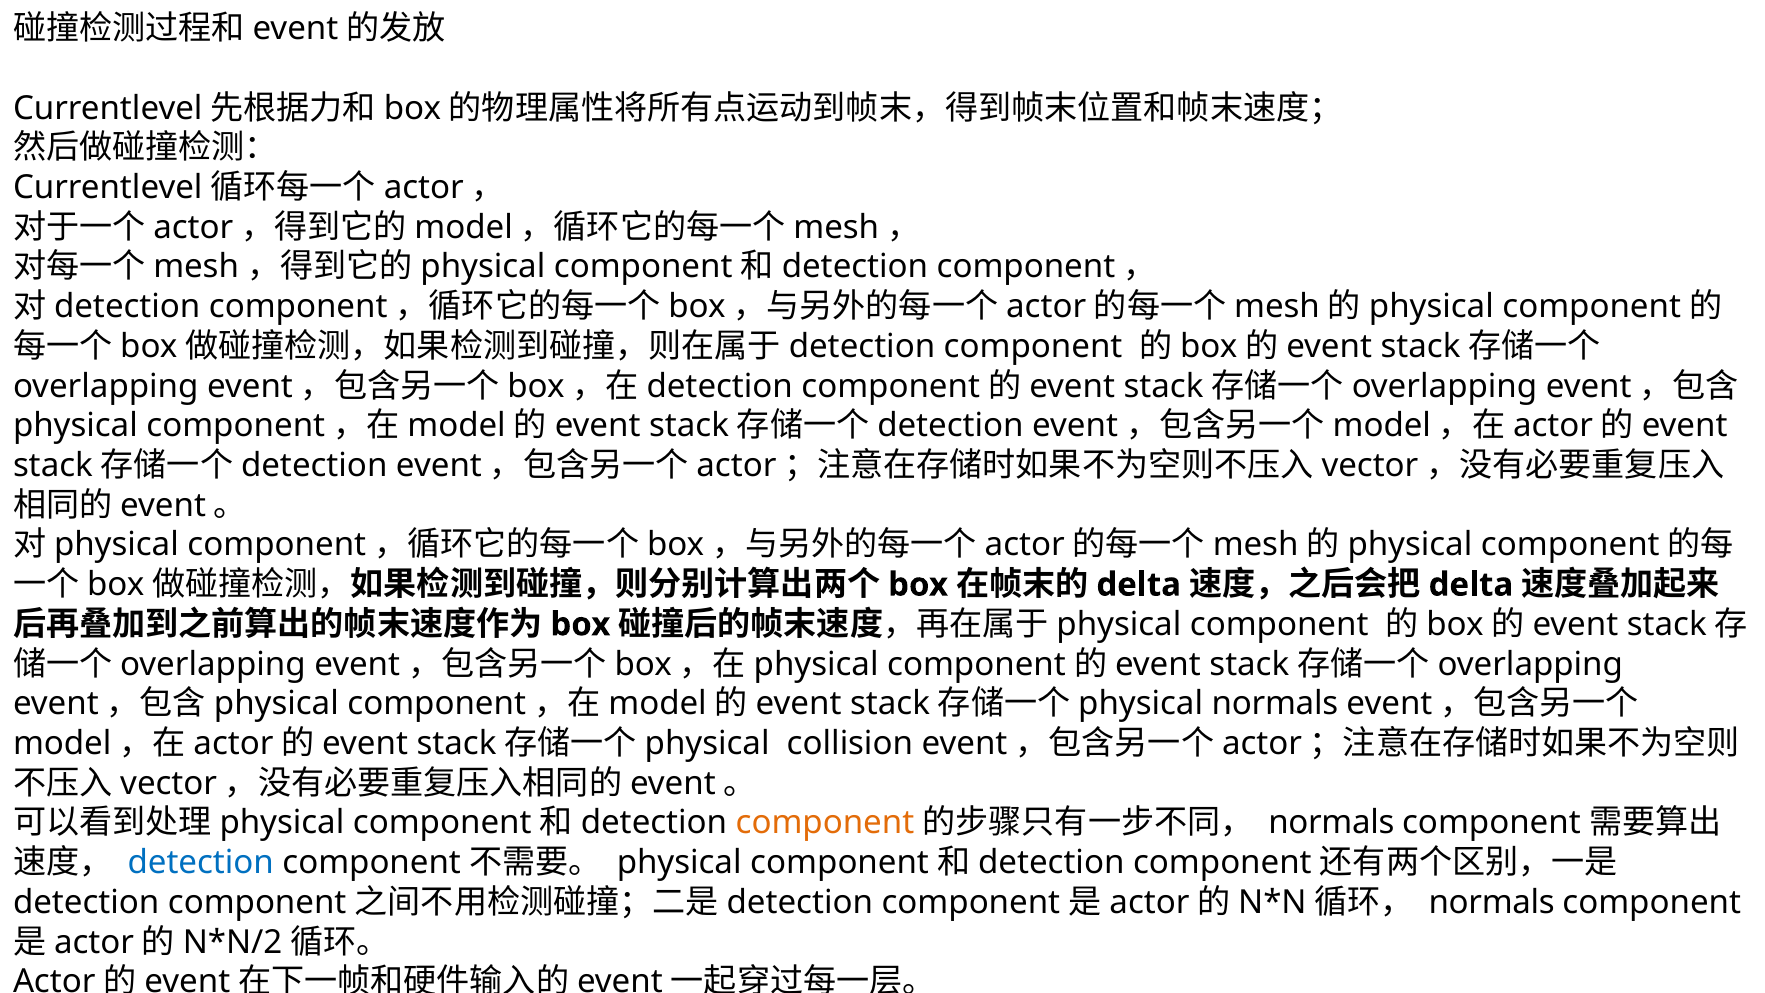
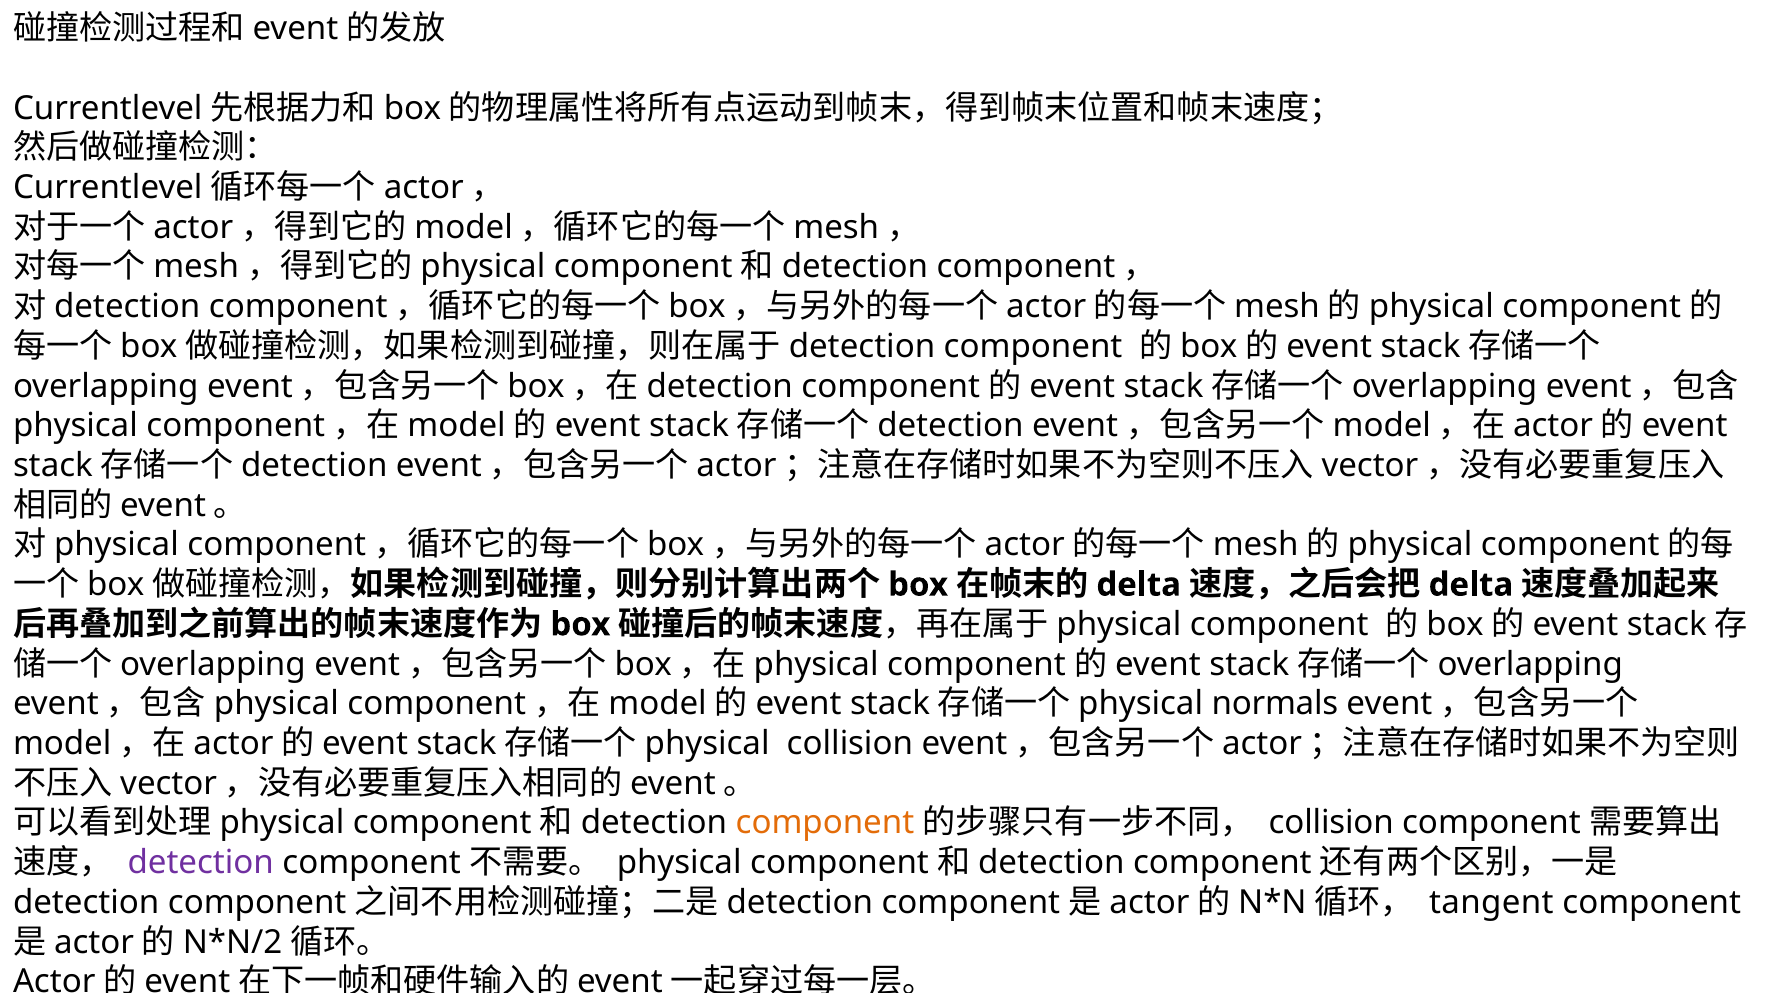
normals at (1331, 823): normals -> collision
detection at (201, 863) colour: blue -> purple
normals at (1492, 902): normals -> tangent
